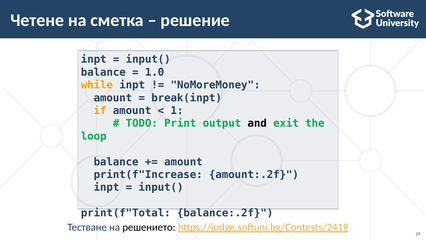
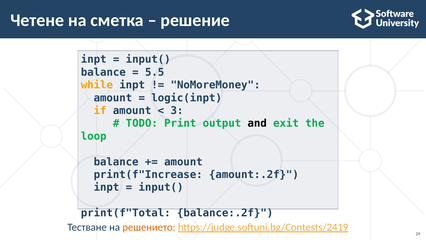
1.0: 1.0 -> 5.5
break(inpt: break(inpt -> logic(inpt
1: 1 -> 3
решението colour: black -> orange
